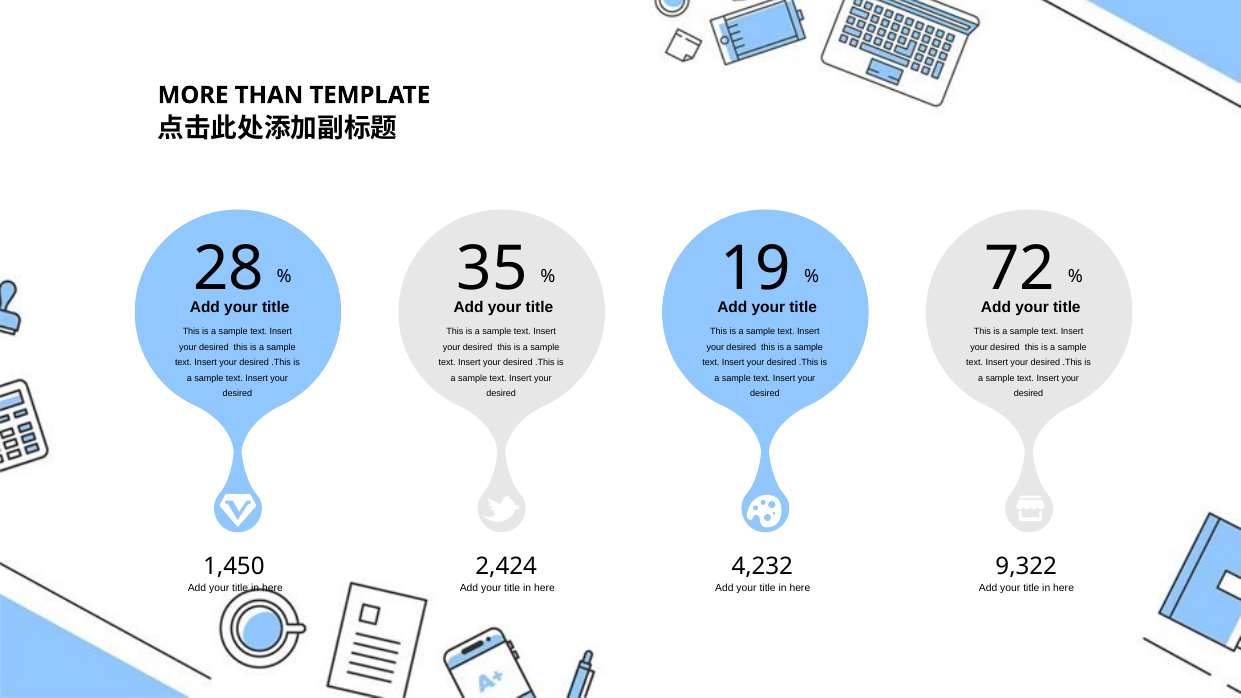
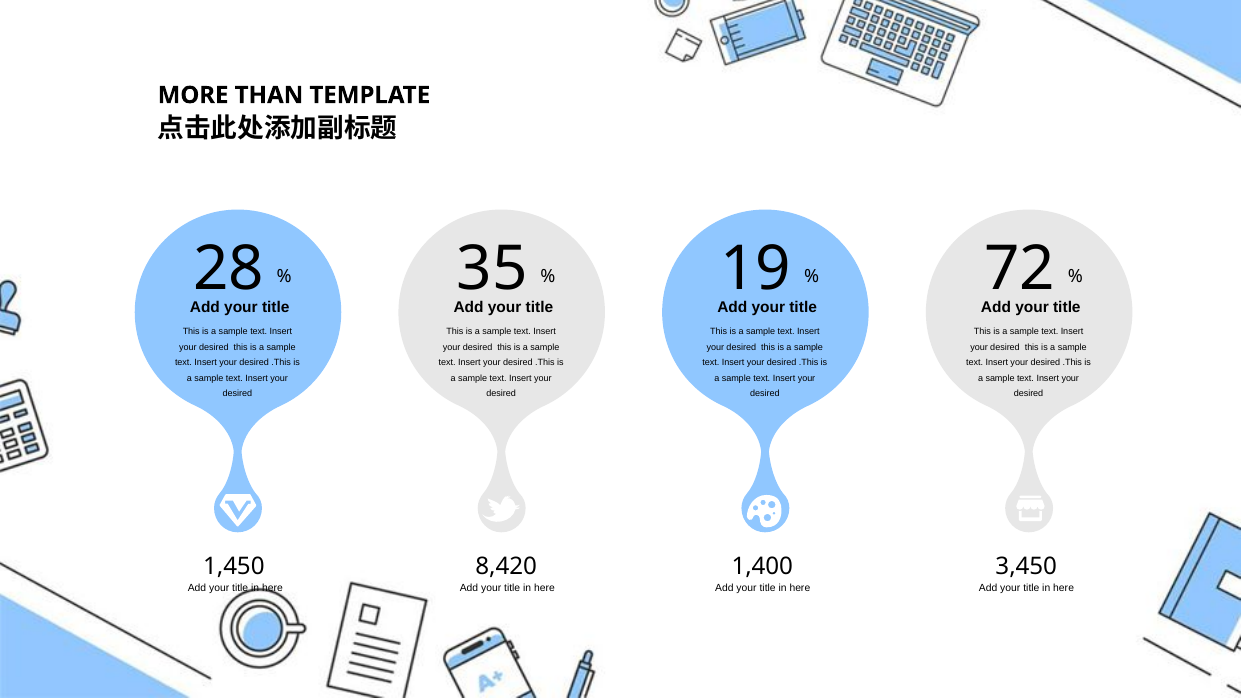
2,424: 2,424 -> 8,420
4,232: 4,232 -> 1,400
9,322: 9,322 -> 3,450
